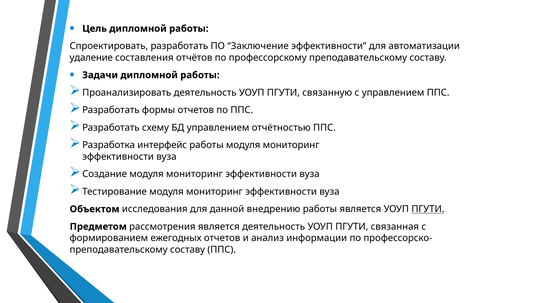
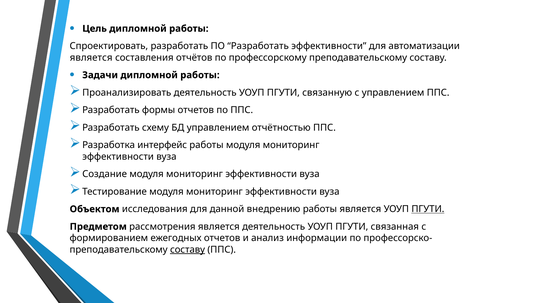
ПО Заключение: Заключение -> Разработать
удаление at (91, 58): удаление -> является
составу at (188, 250) underline: none -> present
